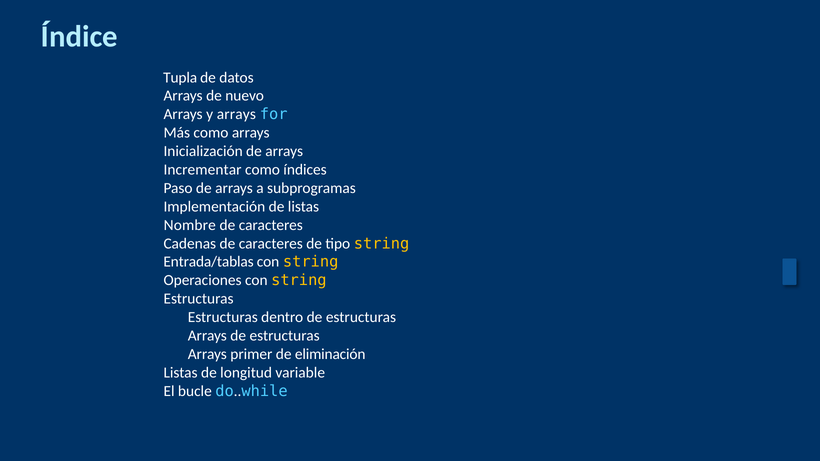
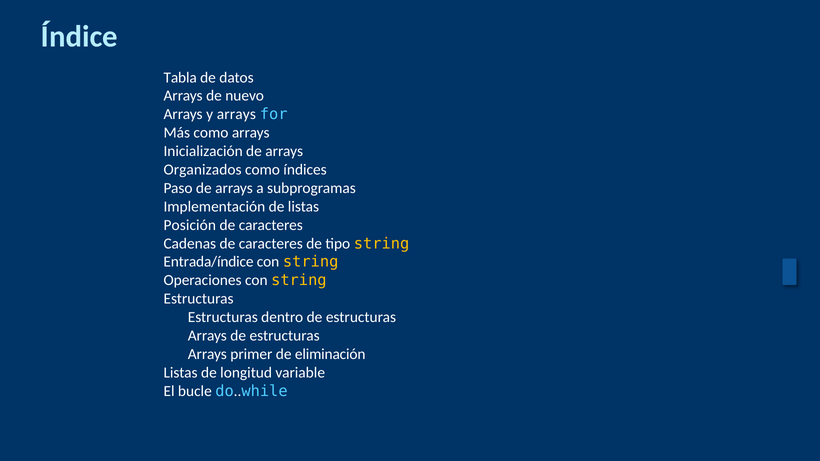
Tupla: Tupla -> Tabla
Incrementar: Incrementar -> Organizados
Nombre: Nombre -> Posición
Entrada/tablas: Entrada/tablas -> Entrada/índice
